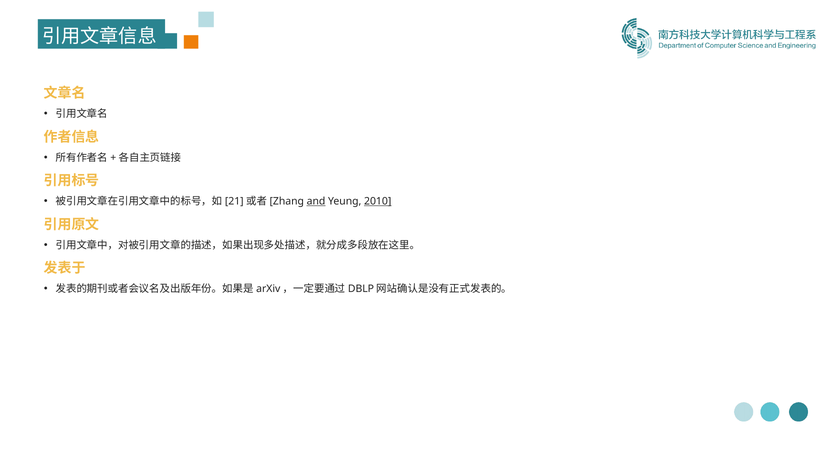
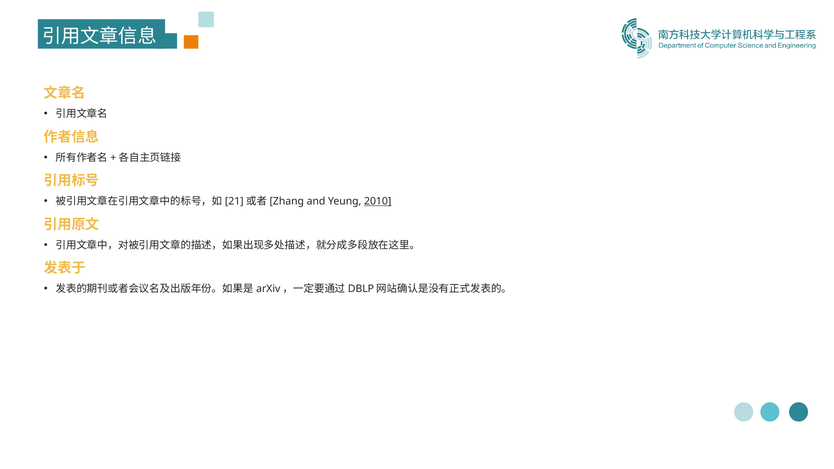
and underline: present -> none
